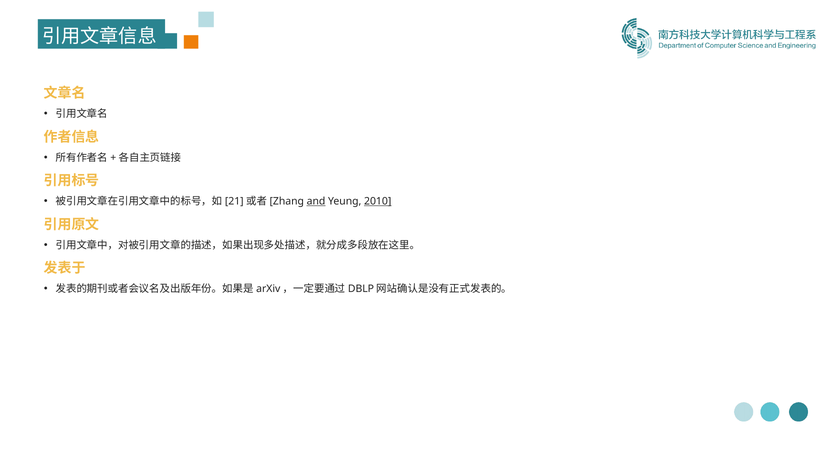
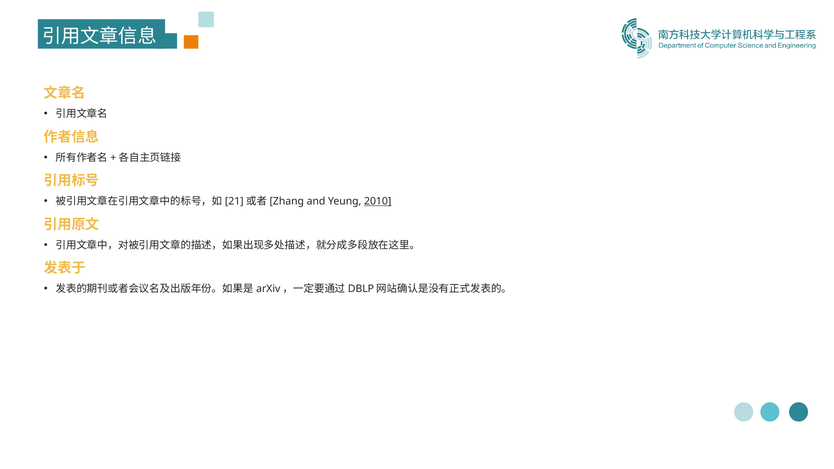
and underline: present -> none
